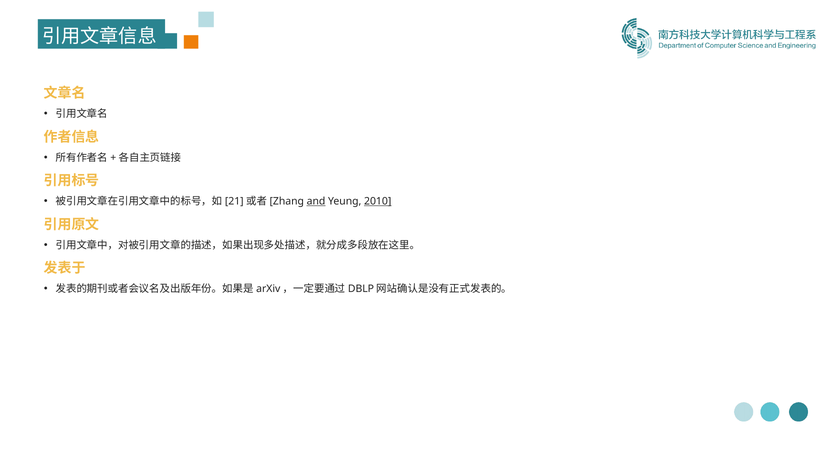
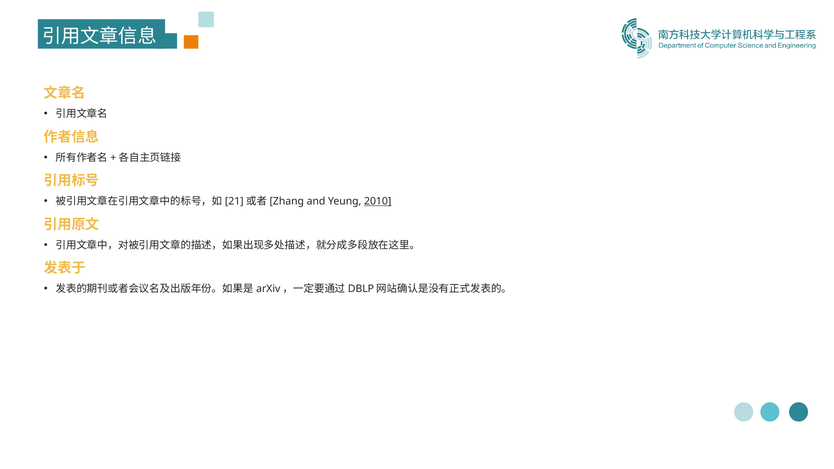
and underline: present -> none
